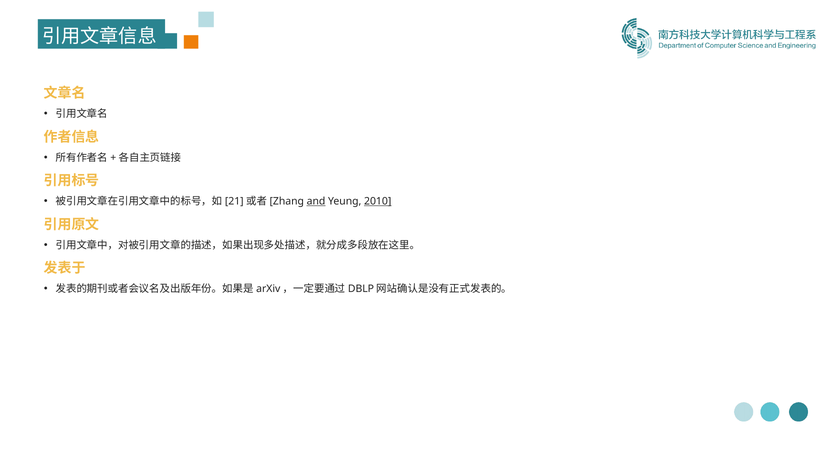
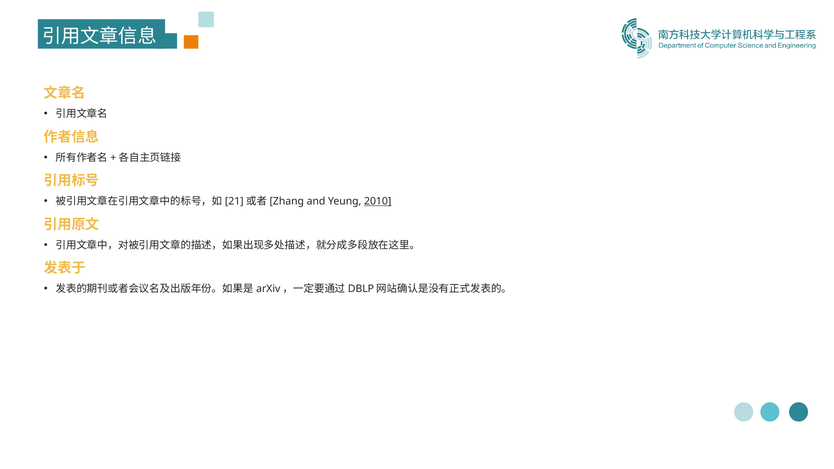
and underline: present -> none
